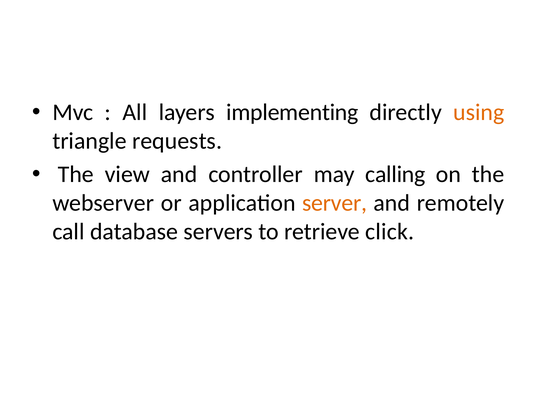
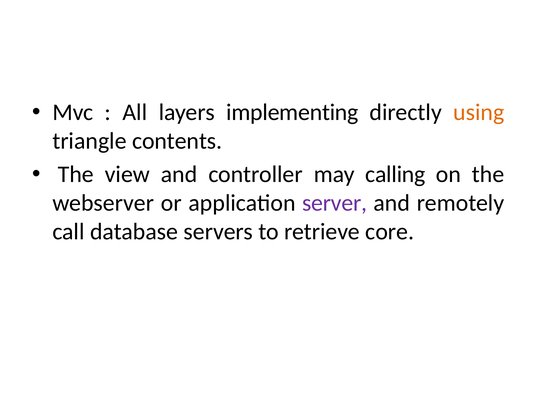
requests: requests -> contents
server colour: orange -> purple
click: click -> core
